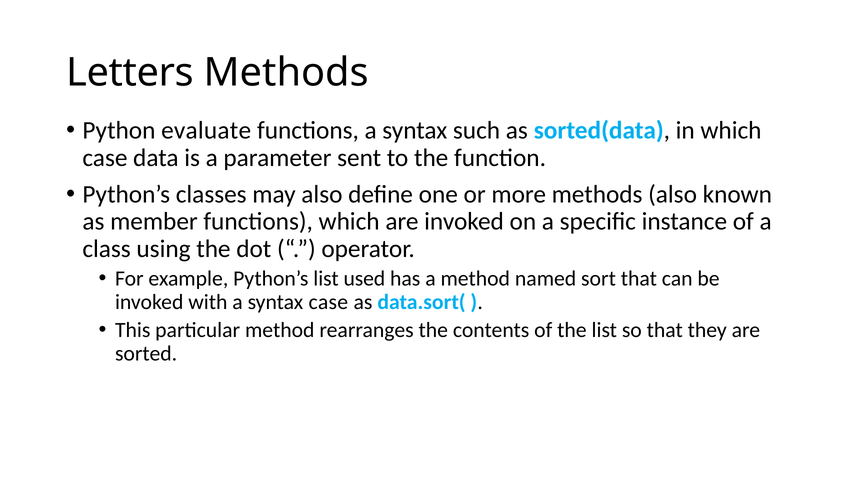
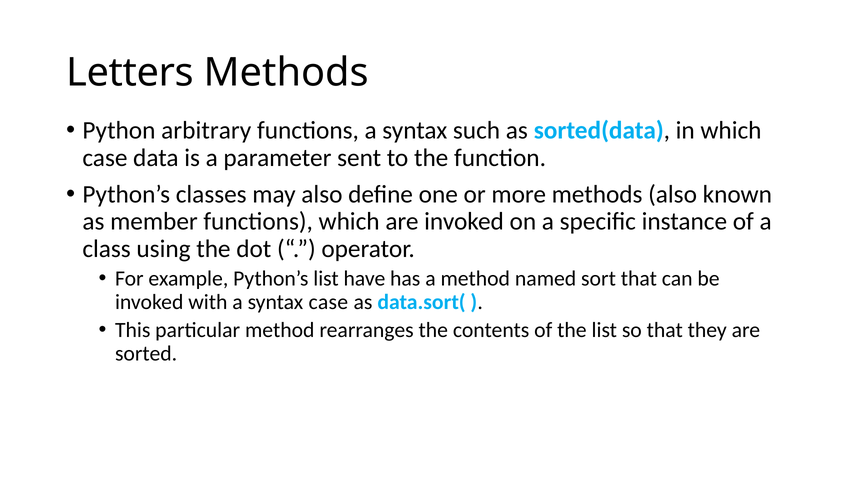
evaluate: evaluate -> arbitrary
used: used -> have
